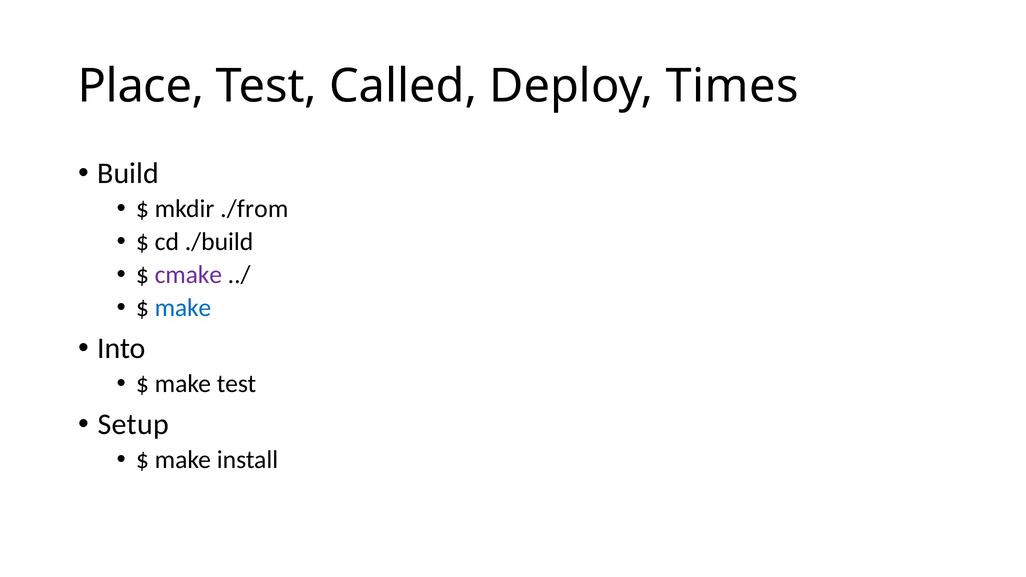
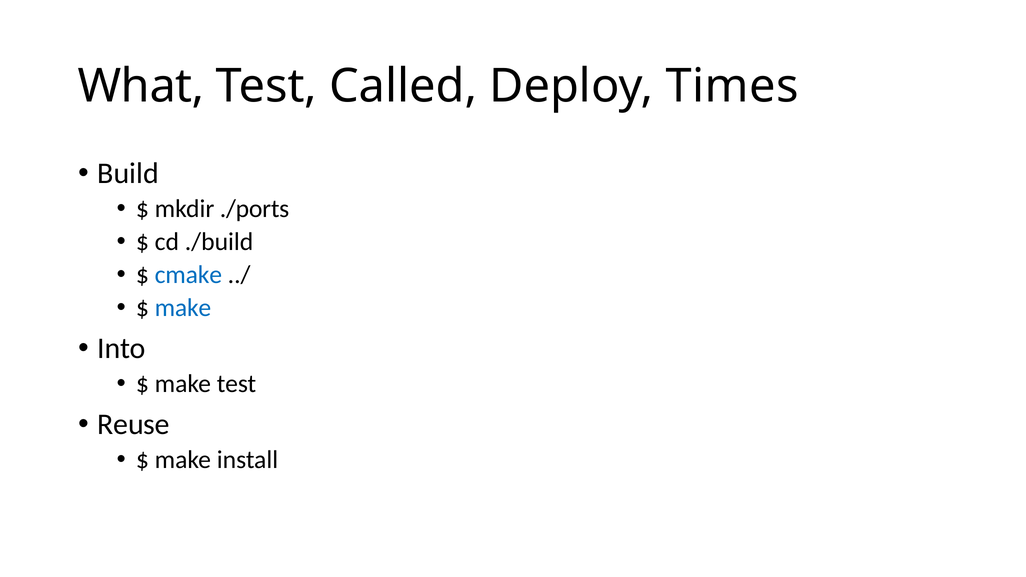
Place: Place -> What
./from: ./from -> ./ports
cmake colour: purple -> blue
Setup: Setup -> Reuse
